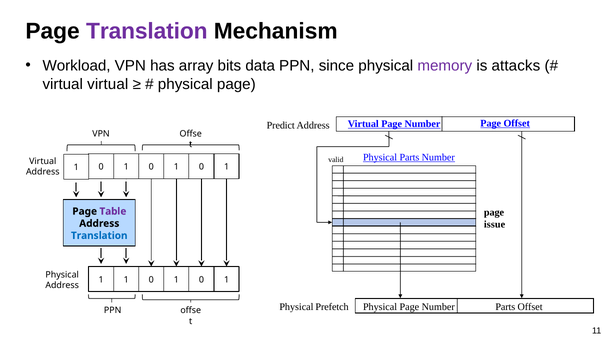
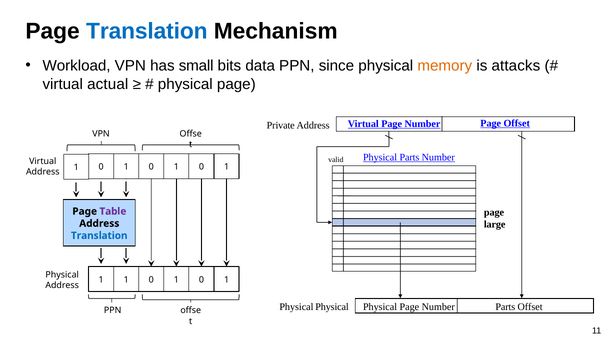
Translation at (147, 31) colour: purple -> blue
array: array -> small
memory colour: purple -> orange
virtual virtual: virtual -> actual
Predict: Predict -> Private
issue: issue -> large
Physical Prefetch: Prefetch -> Physical
